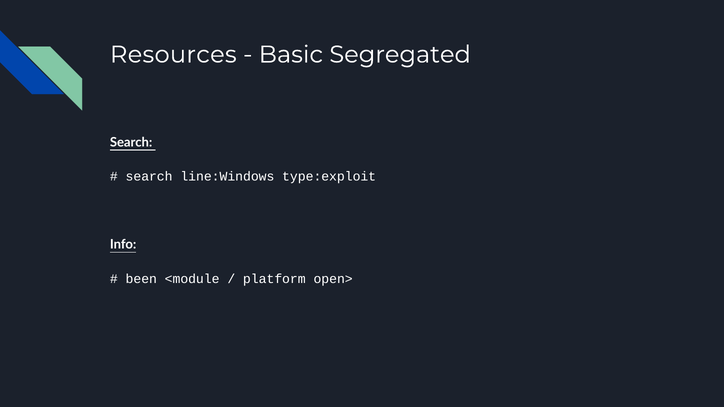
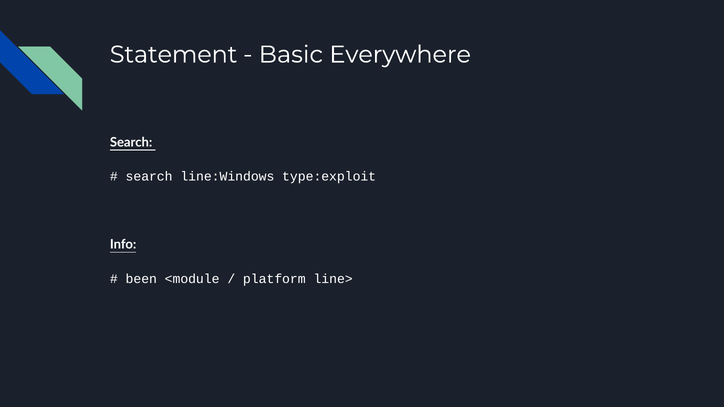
Resources: Resources -> Statement
Segregated: Segregated -> Everywhere
open>: open> -> line>
